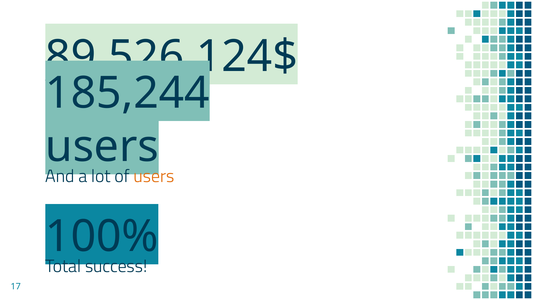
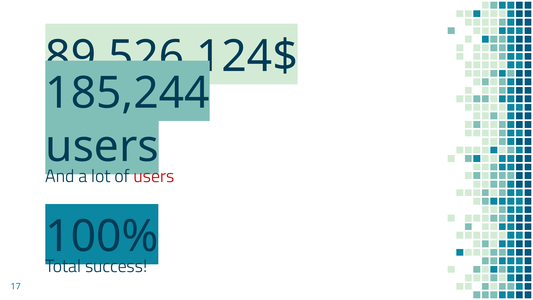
users at (154, 176) colour: orange -> red
